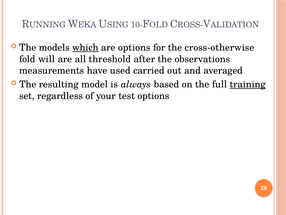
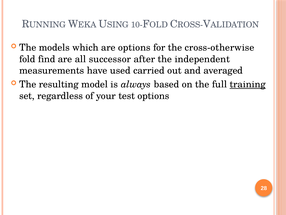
which underline: present -> none
will: will -> find
threshold: threshold -> successor
observations: observations -> independent
